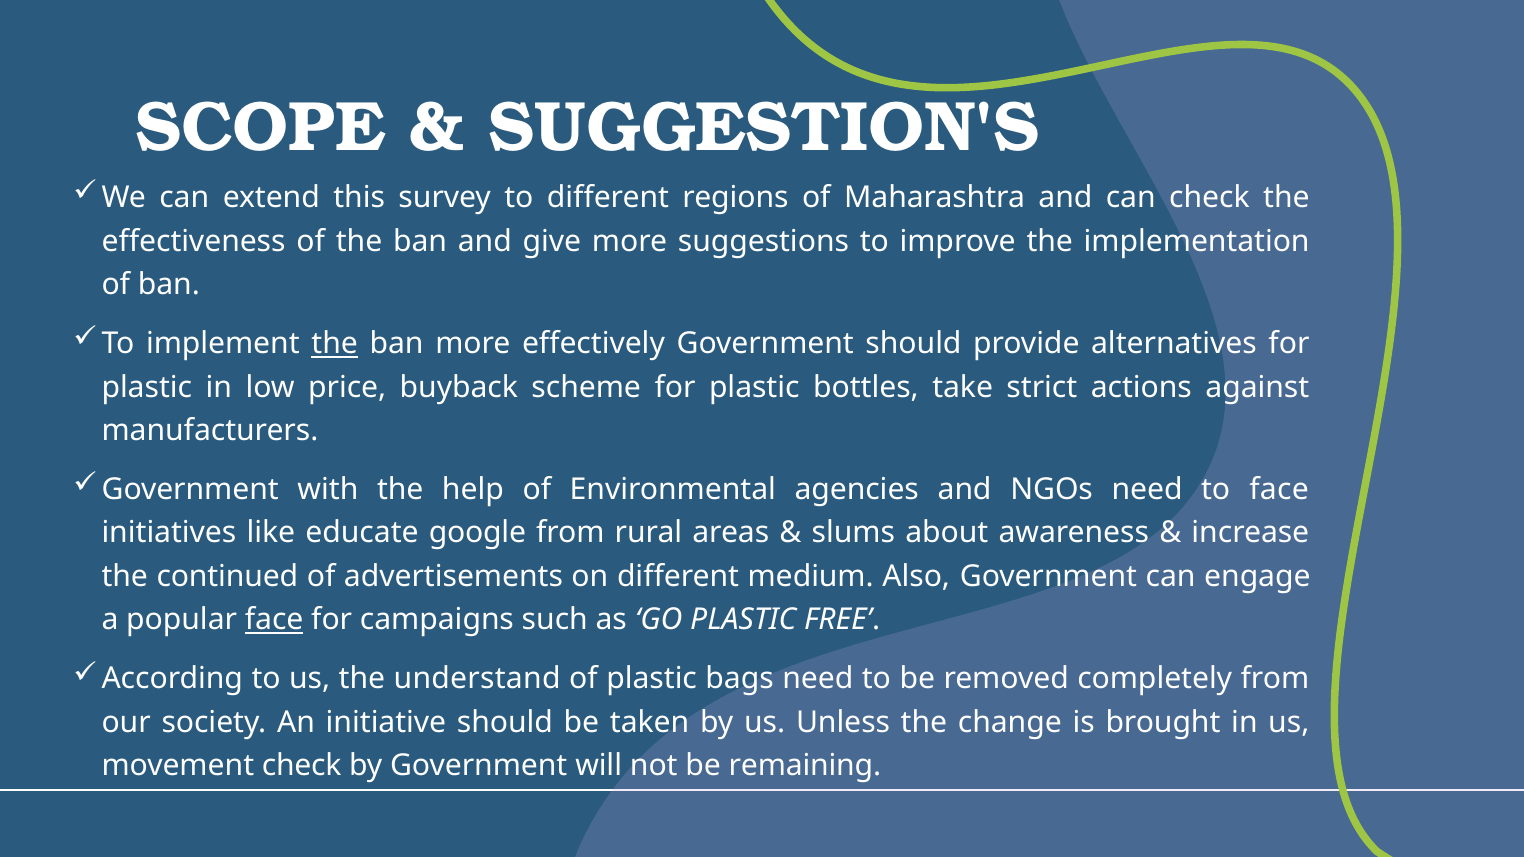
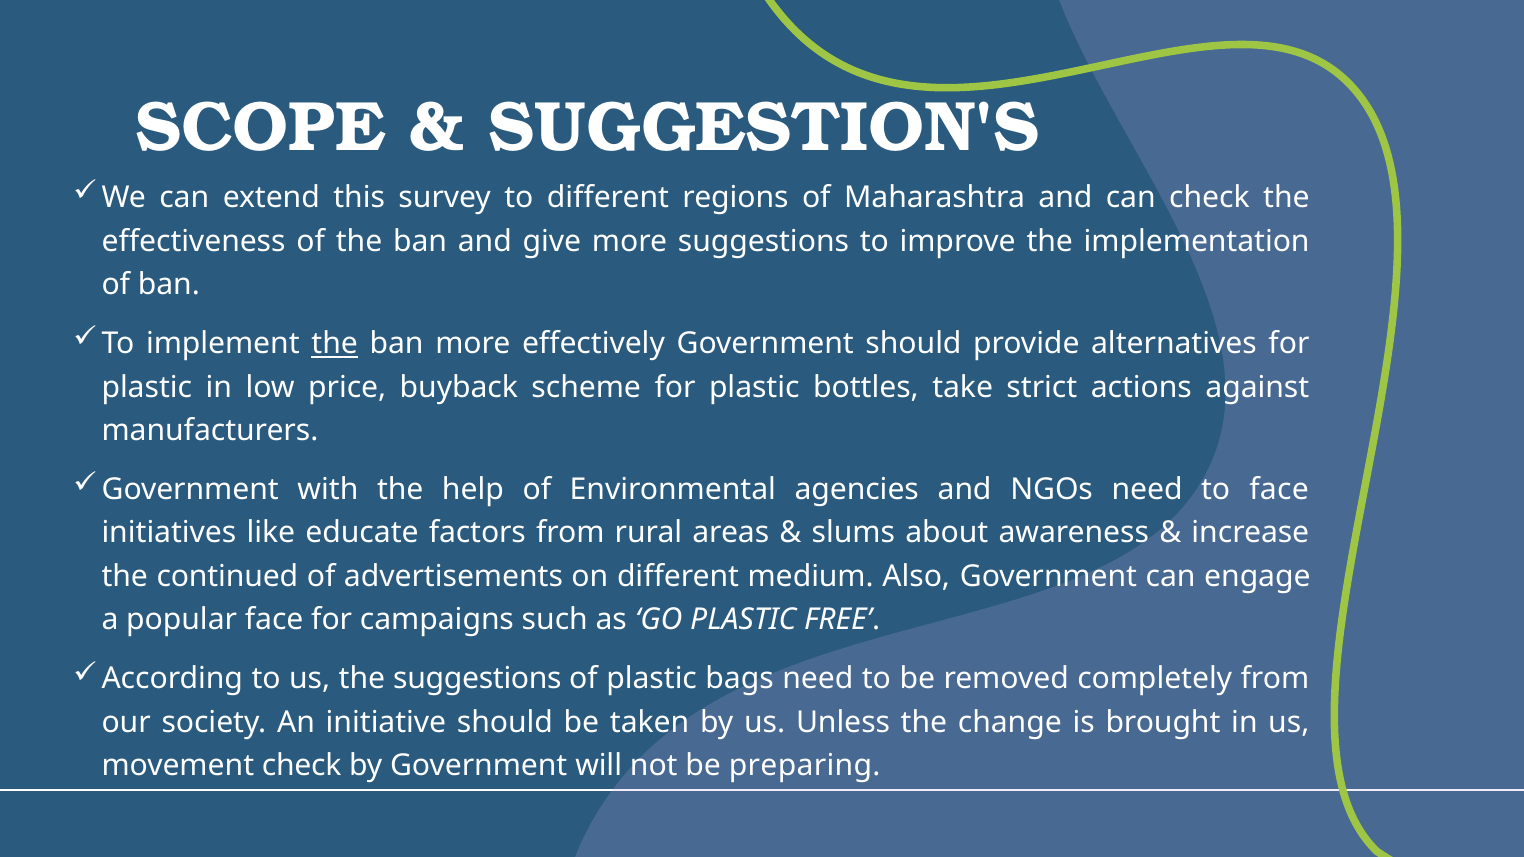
google: google -> factors
face at (274, 620) underline: present -> none
the understand: understand -> suggestions
remaining: remaining -> preparing
